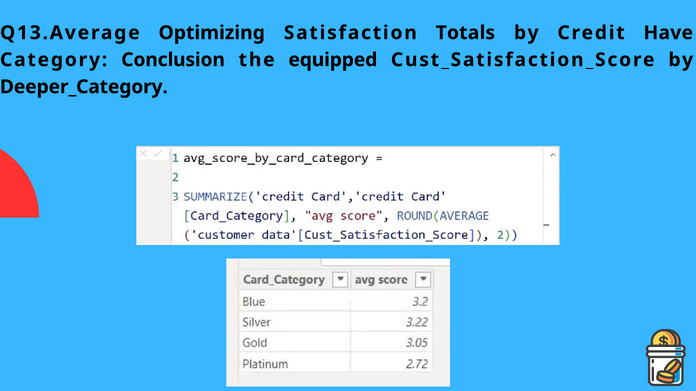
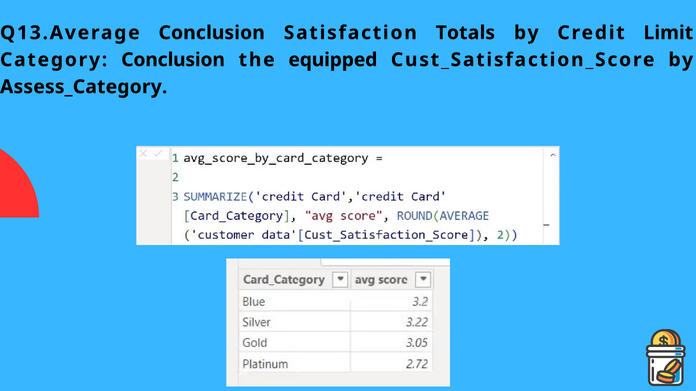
Q13.Average Optimizing: Optimizing -> Conclusion
Have: Have -> Limit
Deeper_Category: Deeper_Category -> Assess_Category
